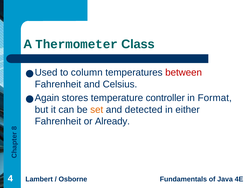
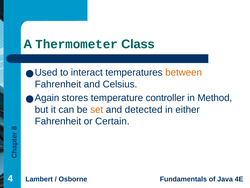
column: column -> interact
between colour: red -> orange
Format: Format -> Method
Already: Already -> Certain
